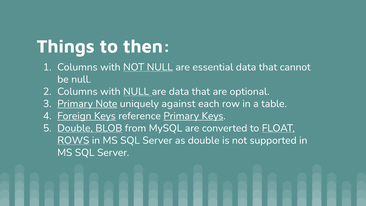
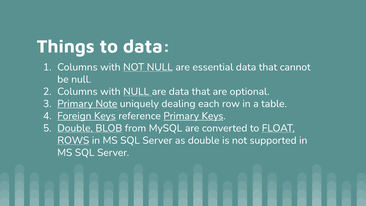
to then: then -> data
against: against -> dealing
